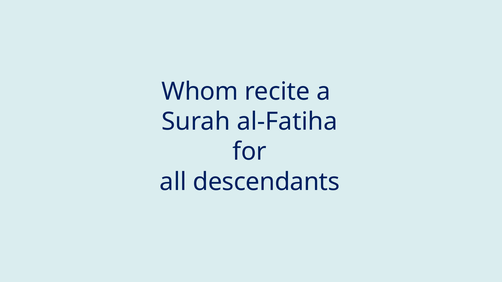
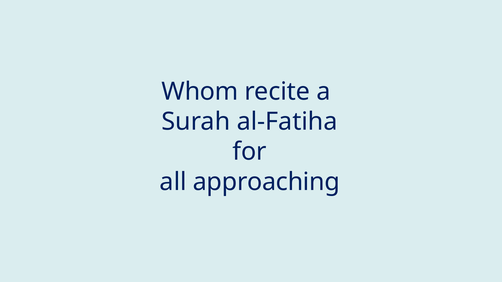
descendants: descendants -> approaching
